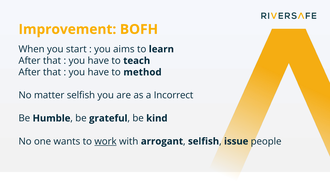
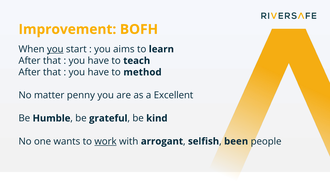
you at (55, 49) underline: none -> present
matter selfish: selfish -> penny
Incorrect: Incorrect -> Excellent
issue: issue -> been
